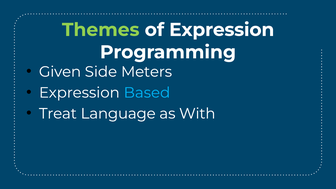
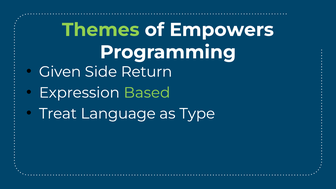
of Expression: Expression -> Empowers
Meters: Meters -> Return
Based colour: light blue -> light green
With: With -> Type
